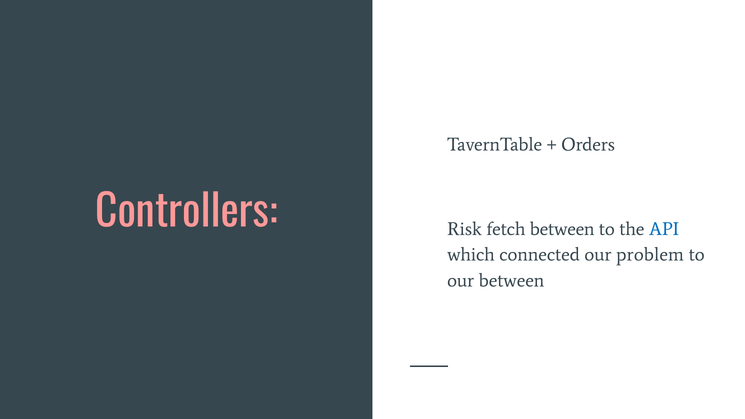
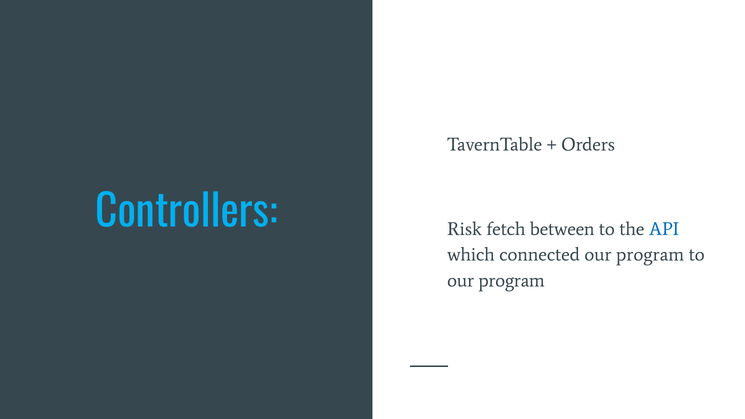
Controllers colour: pink -> light blue
connected our problem: problem -> program
between at (512, 280): between -> program
